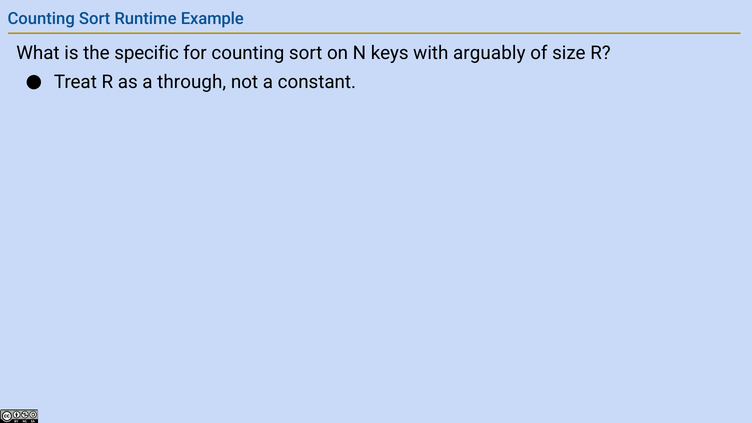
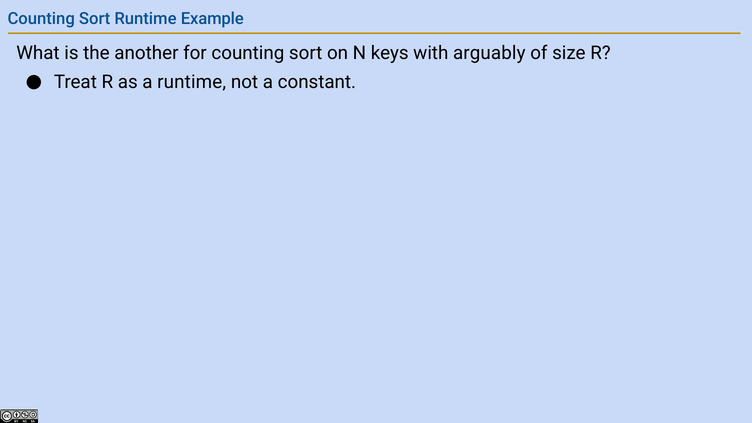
specific: specific -> another
a through: through -> runtime
